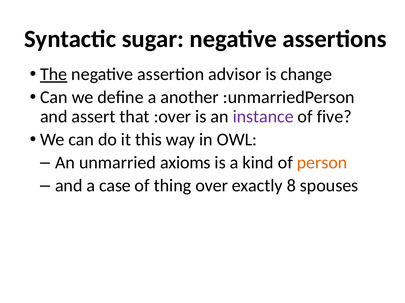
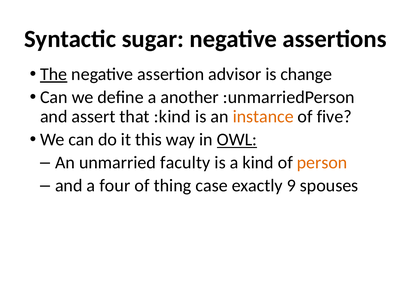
:over: :over -> :kind
instance colour: purple -> orange
OWL underline: none -> present
axioms: axioms -> faculty
case: case -> four
over: over -> case
8: 8 -> 9
